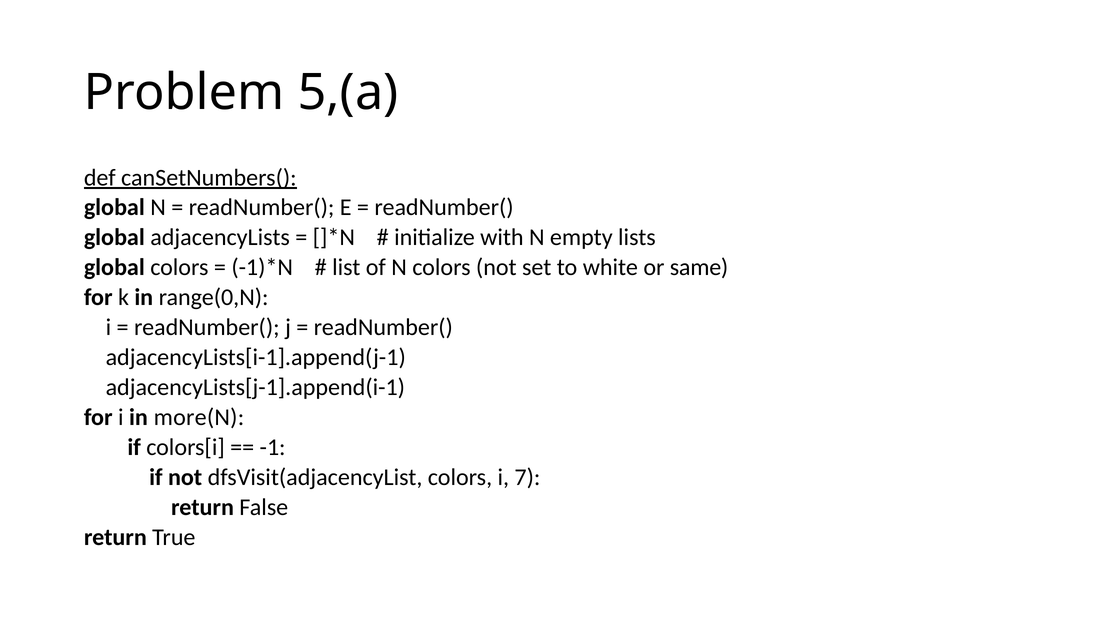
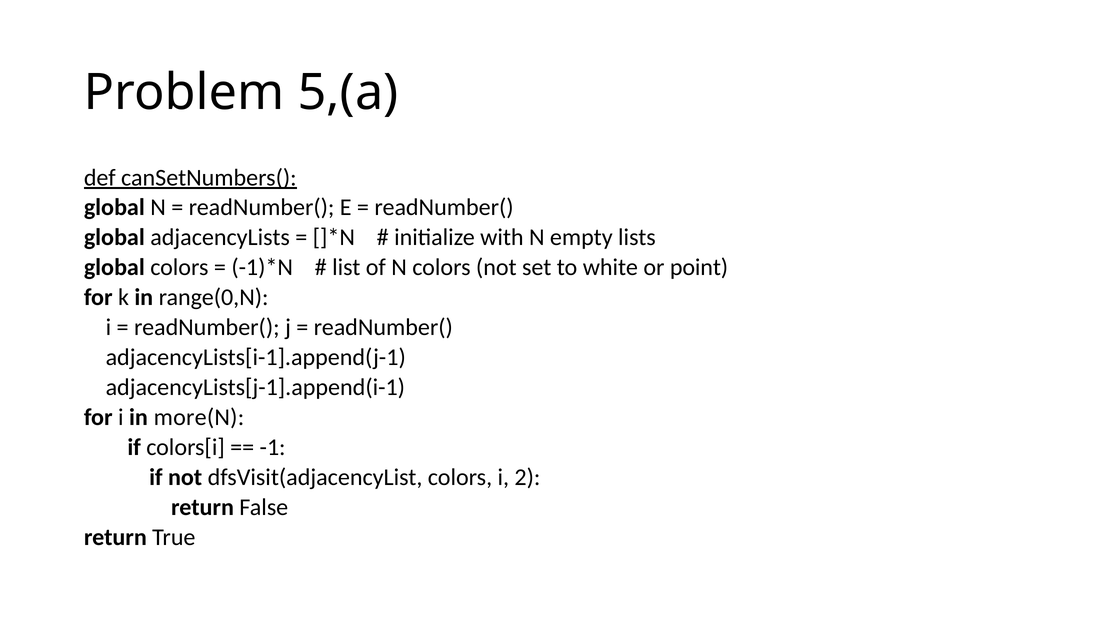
same: same -> point
7: 7 -> 2
